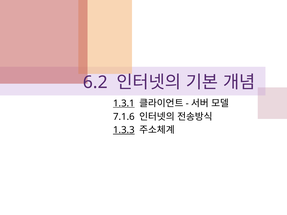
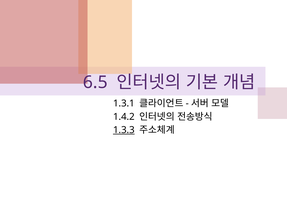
6.2: 6.2 -> 6.5
1.3.1 underline: present -> none
7.1.6: 7.1.6 -> 1.4.2
